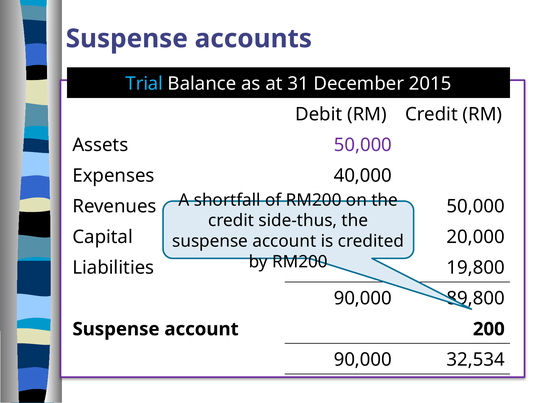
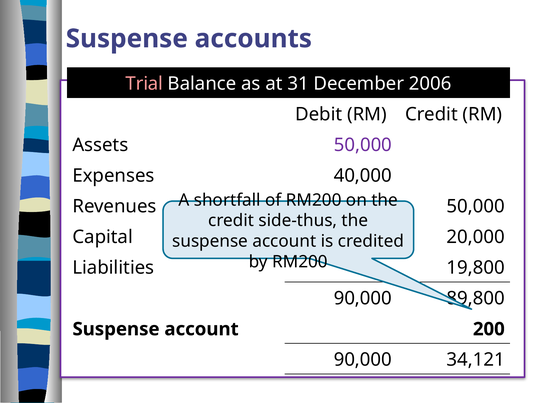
Trial colour: light blue -> pink
2015: 2015 -> 2006
32,534: 32,534 -> 34,121
